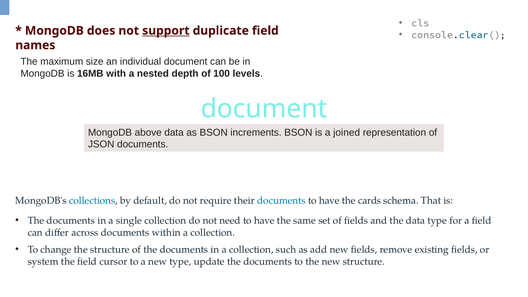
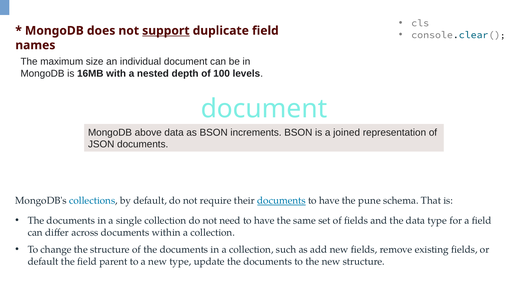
documents at (281, 201) underline: none -> present
cards: cards -> pune
system at (43, 261): system -> default
cursor: cursor -> parent
